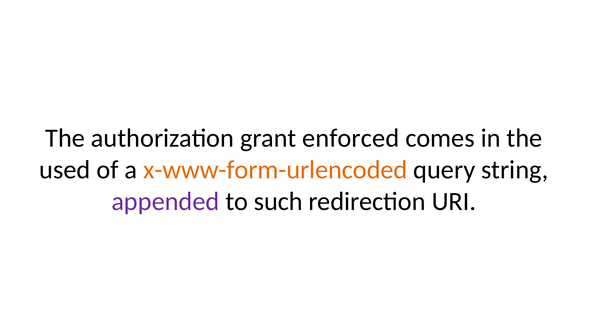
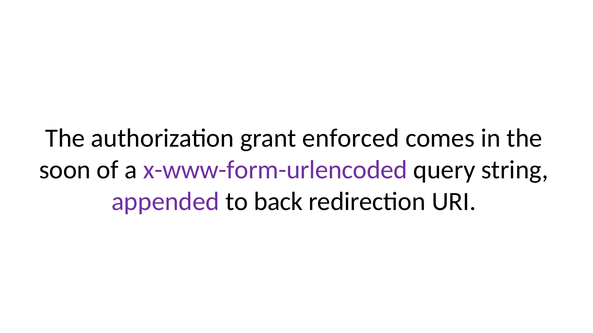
used: used -> soon
x-www-form-urlencoded colour: orange -> purple
such: such -> back
